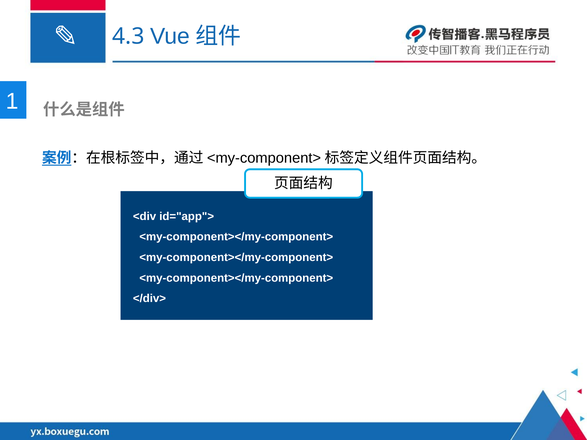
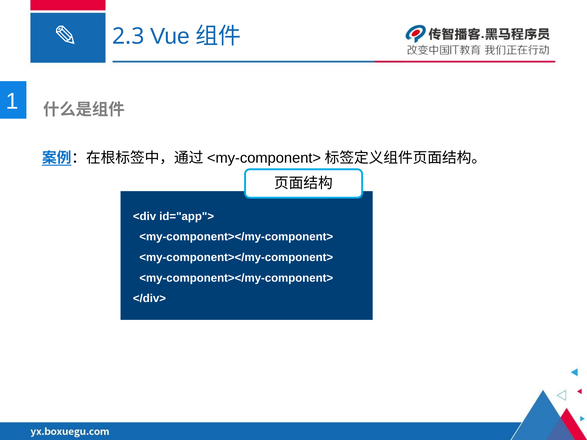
4.3: 4.3 -> 2.3
